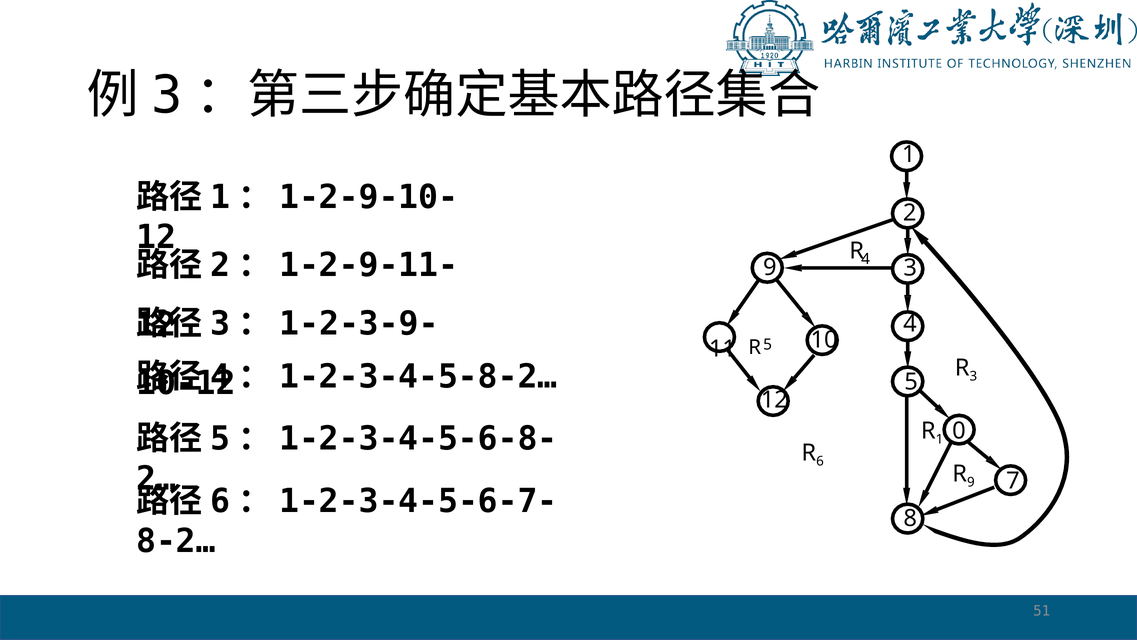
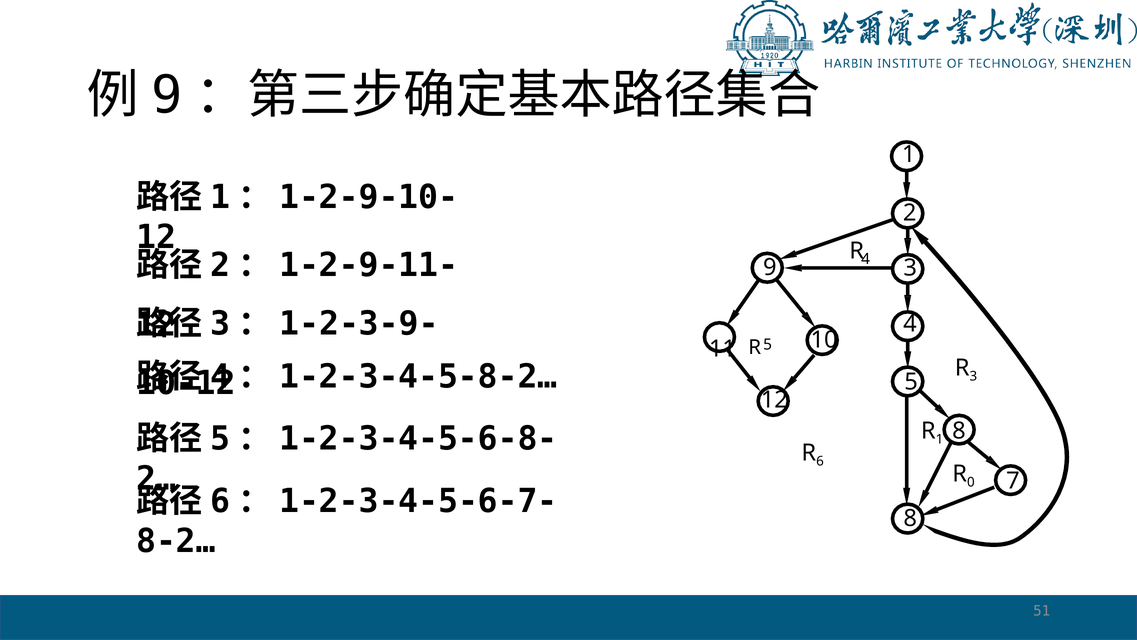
3 at (167, 96): 3 -> 9
1 0: 0 -> 8
R 9: 9 -> 0
